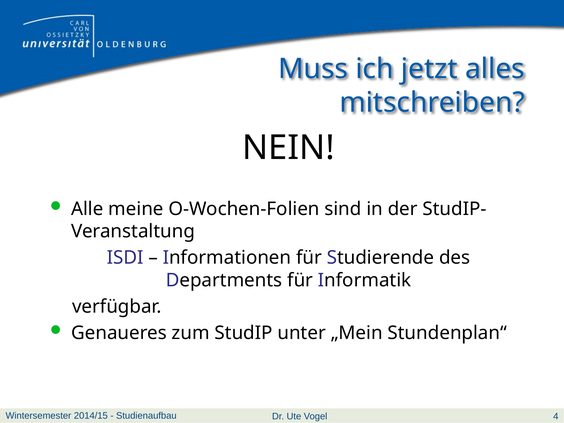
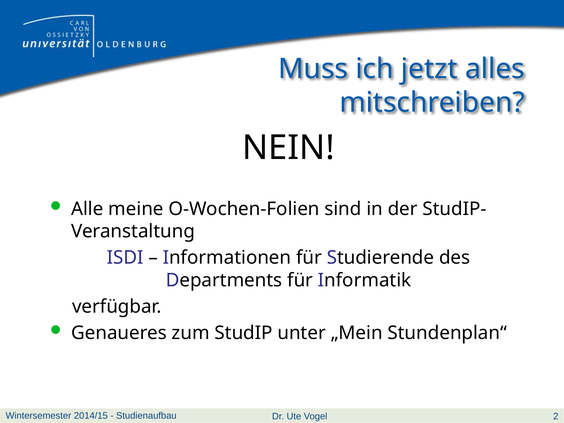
4: 4 -> 2
